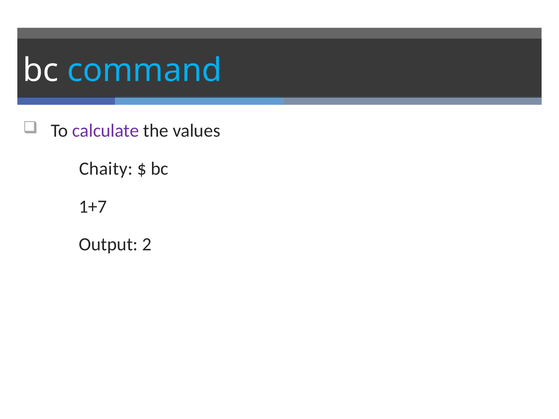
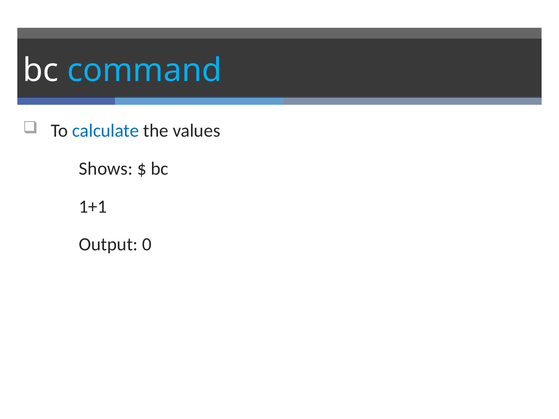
calculate colour: purple -> blue
Chaity: Chaity -> Shows
1+7: 1+7 -> 1+1
2: 2 -> 0
